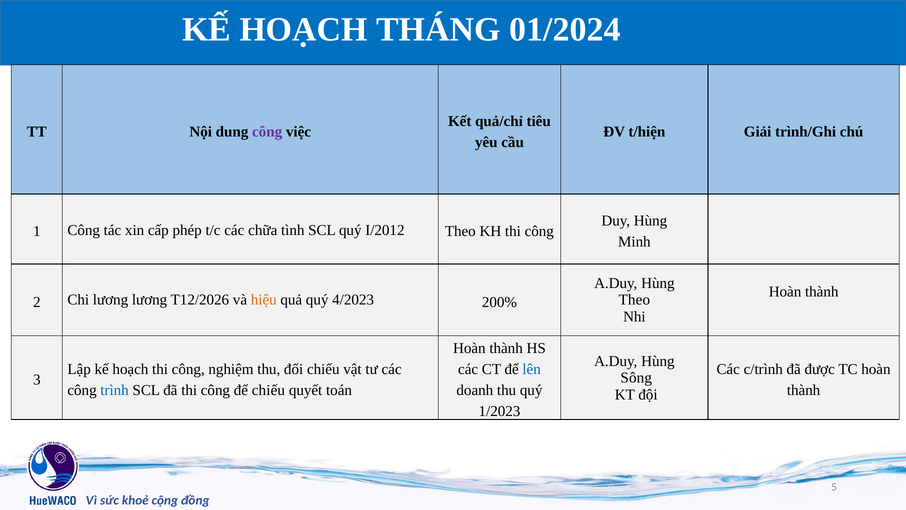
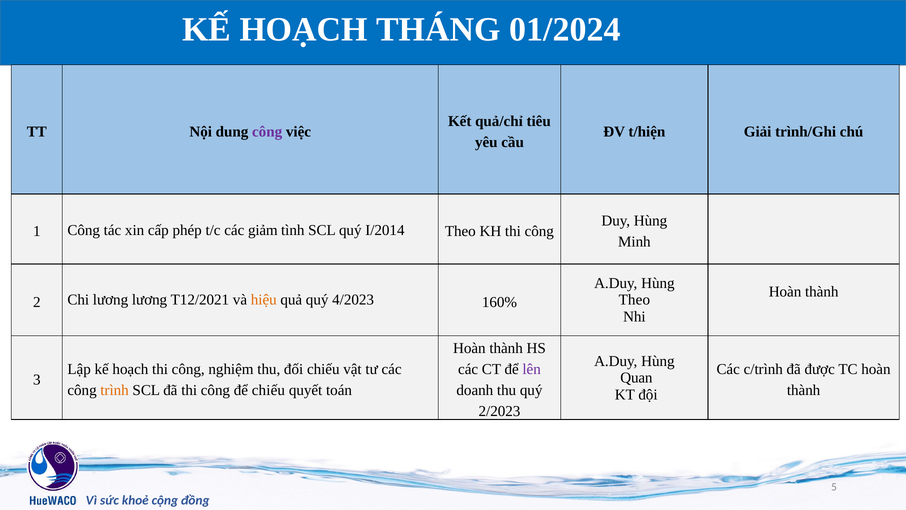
chữa: chữa -> giảm
I/2012: I/2012 -> I/2014
T12/2026: T12/2026 -> T12/2021
200%: 200% -> 160%
lên colour: blue -> purple
Sông: Sông -> Quan
trình colour: blue -> orange
1/2023: 1/2023 -> 2/2023
